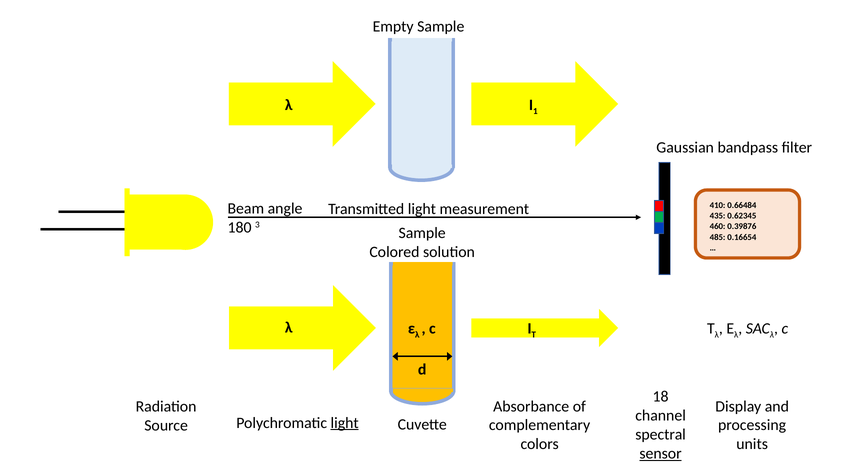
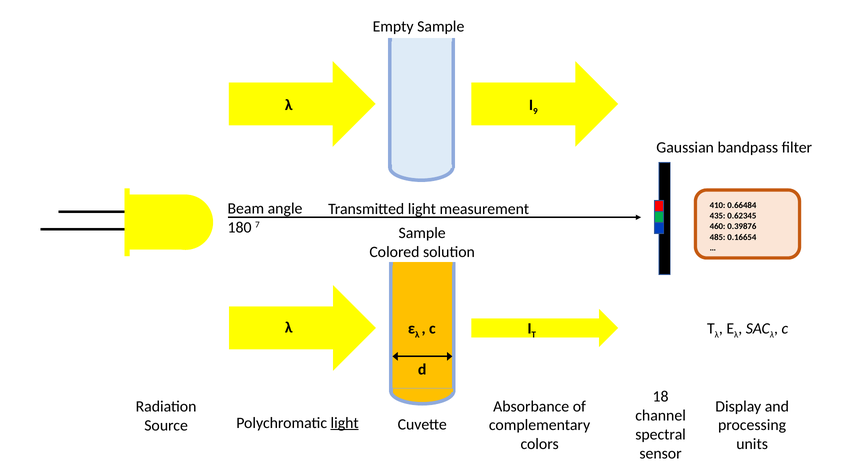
1: 1 -> 9
3: 3 -> 7
sensor underline: present -> none
